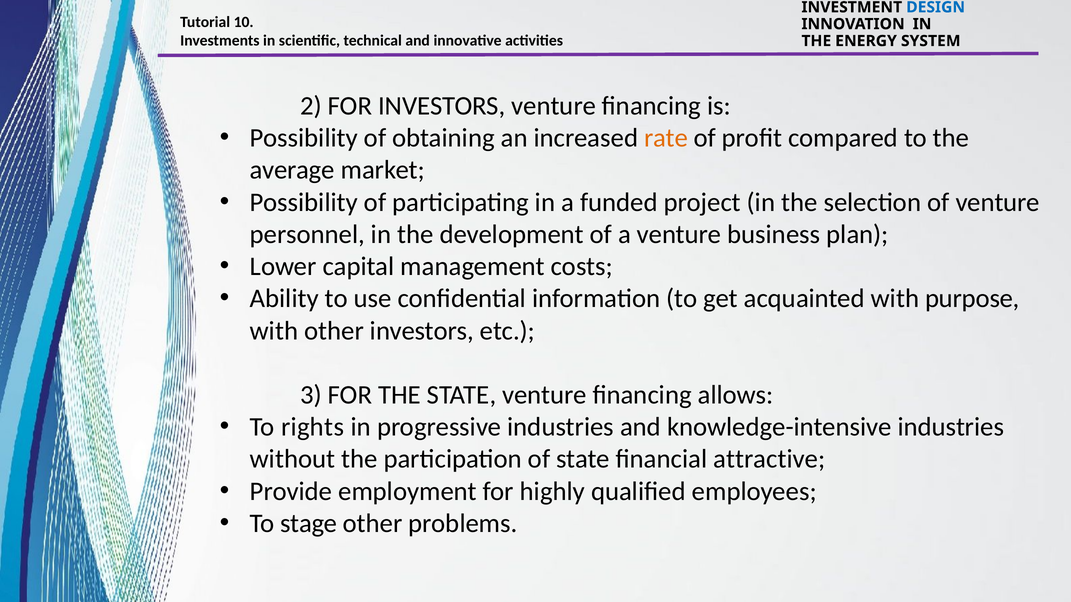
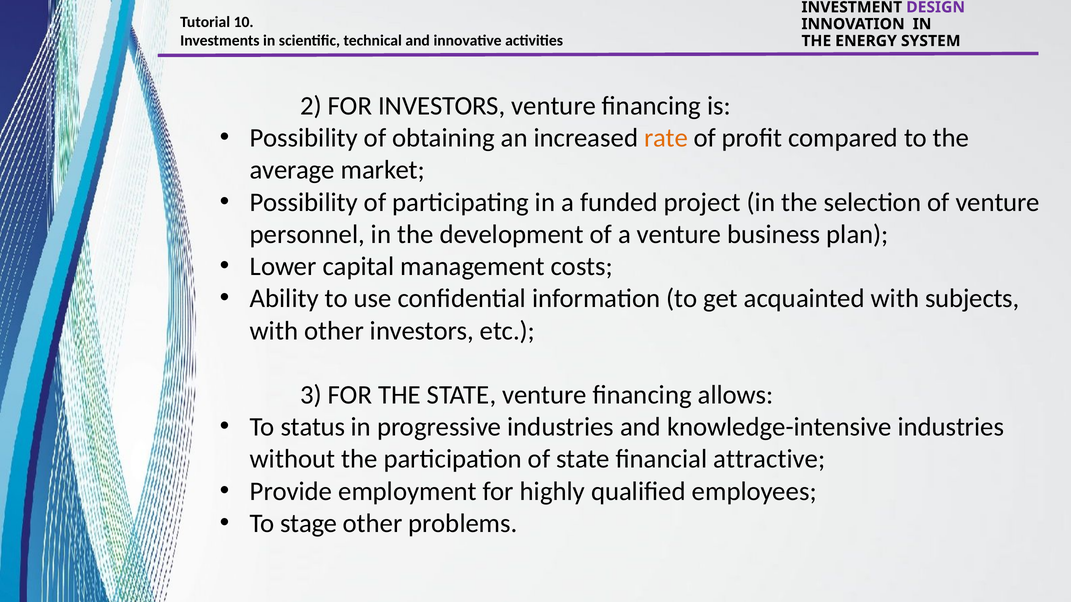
DESIGN colour: blue -> purple
purpose: purpose -> subjects
rights: rights -> status
